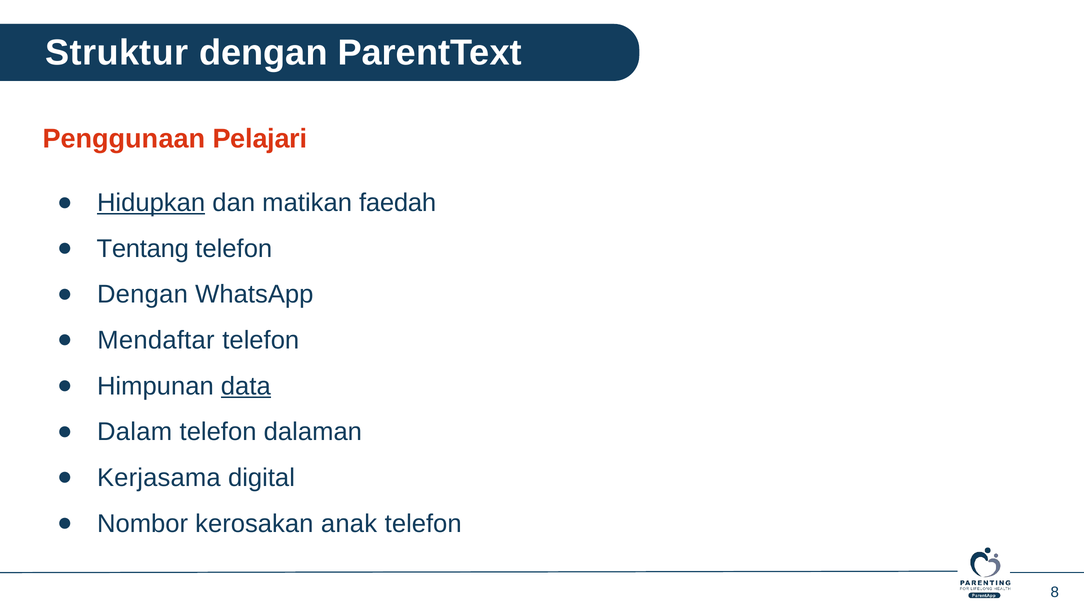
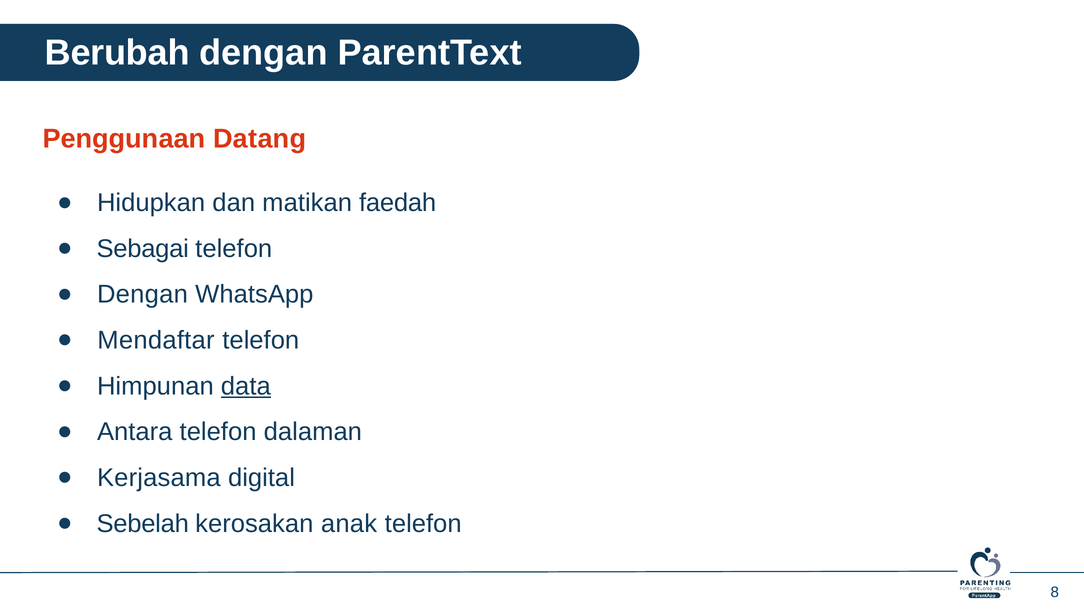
Struktur: Struktur -> Berubah
Pelajari: Pelajari -> Datang
Hidupkan underline: present -> none
Tentang: Tentang -> Sebagai
Dalam: Dalam -> Antara
Nombor: Nombor -> Sebelah
